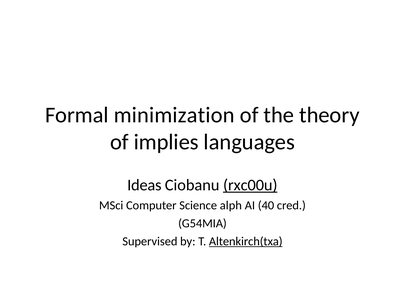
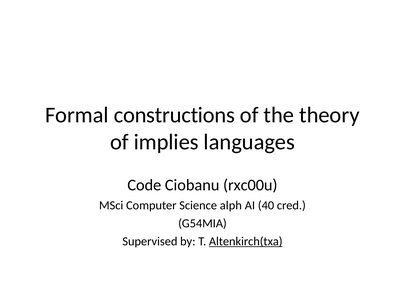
minimization: minimization -> constructions
Ideas: Ideas -> Code
rxc00u underline: present -> none
